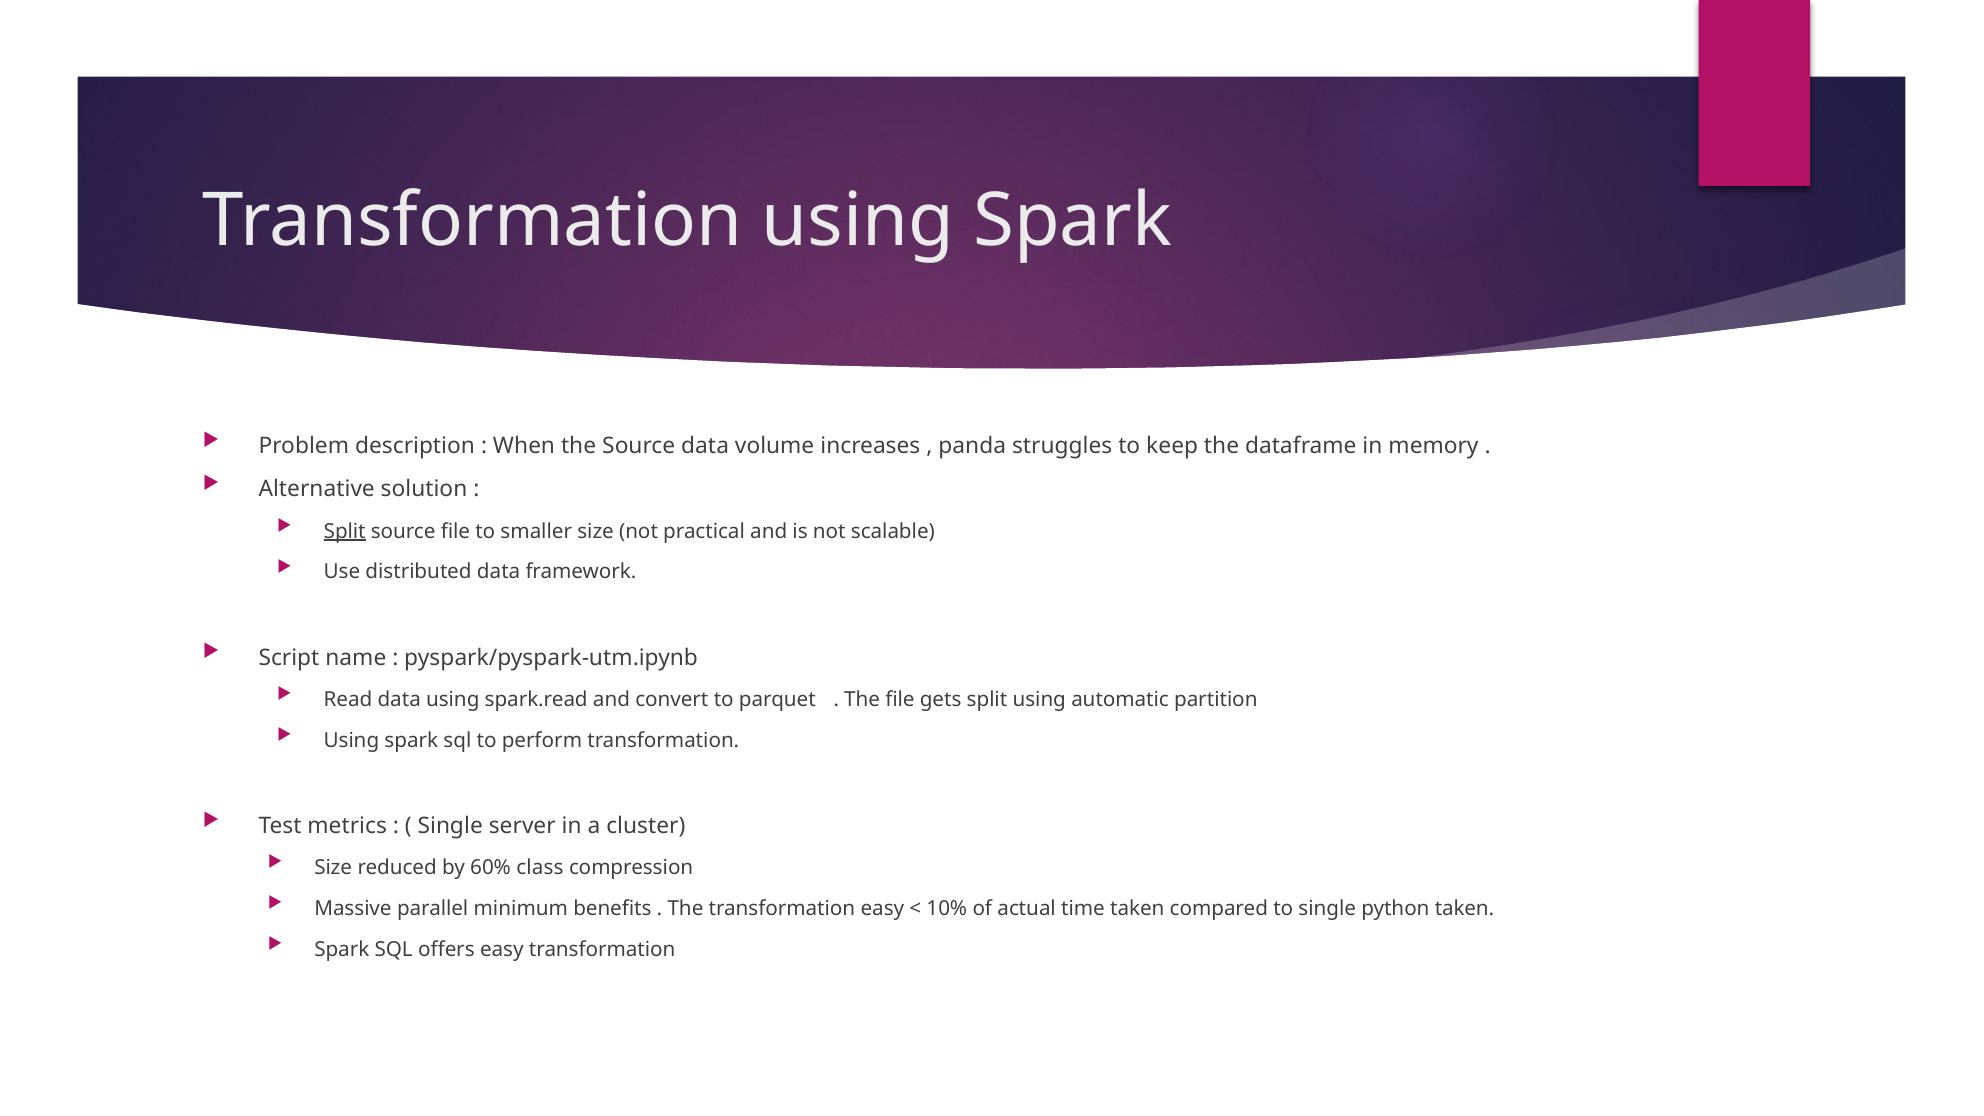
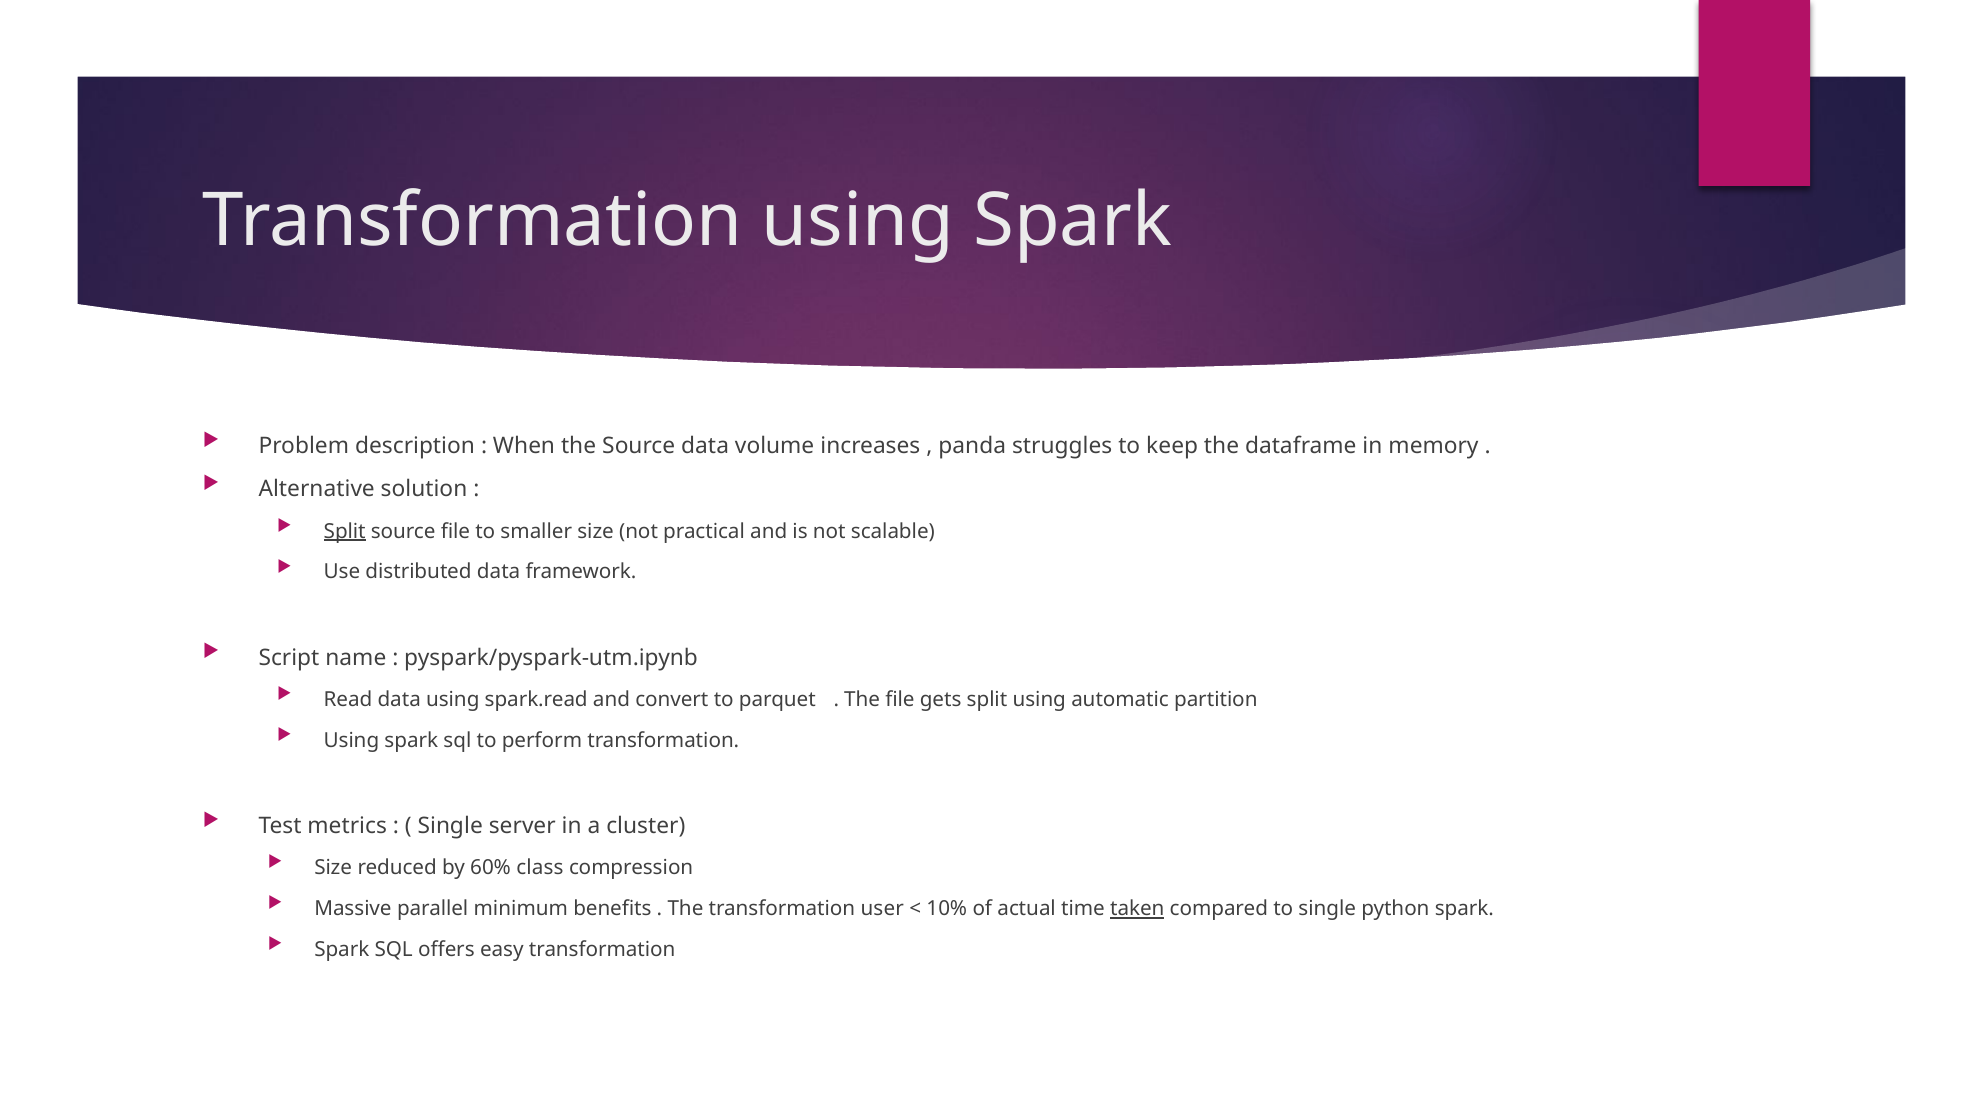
transformation easy: easy -> user
taken at (1137, 909) underline: none -> present
python taken: taken -> spark
